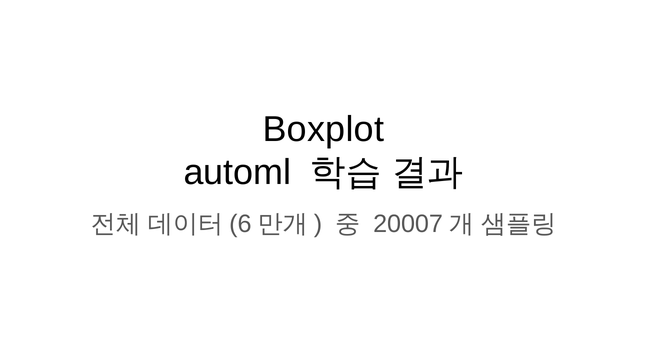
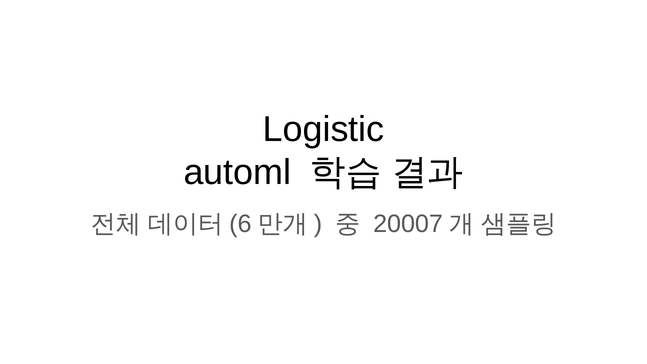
Boxplot: Boxplot -> Logistic
